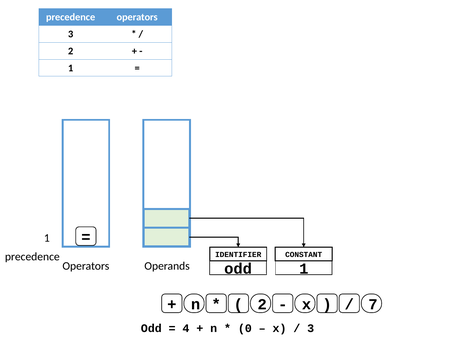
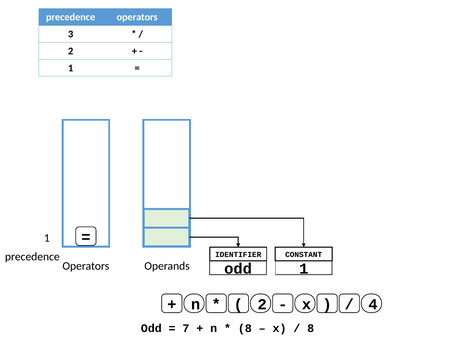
7: 7 -> 4
4: 4 -> 7
0 at (245, 329): 0 -> 8
3 at (311, 329): 3 -> 8
